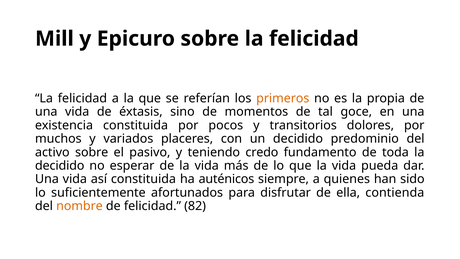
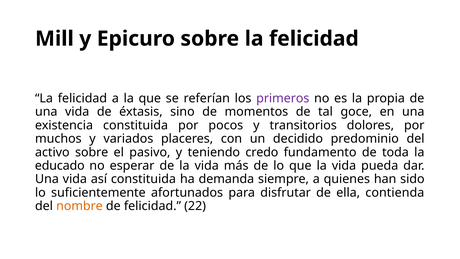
primeros colour: orange -> purple
decidido at (60, 166): decidido -> educado
auténicos: auténicos -> demanda
82: 82 -> 22
